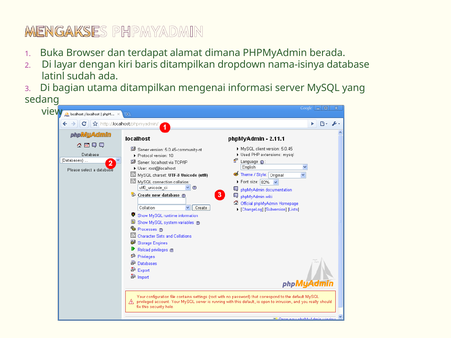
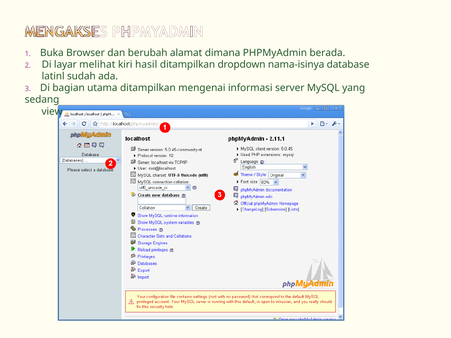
terdapat: terdapat -> berubah
dengan: dengan -> melihat
baris: baris -> hasil
